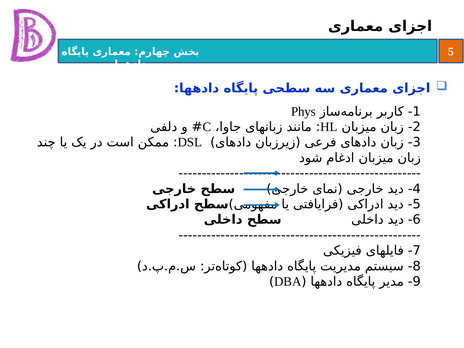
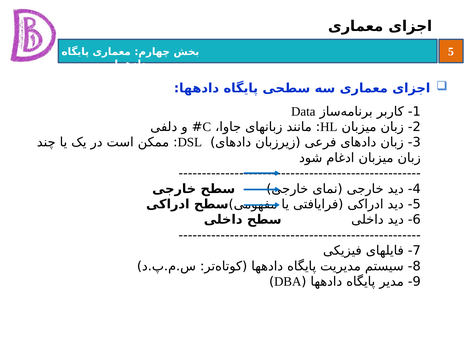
Phys: Phys -> Data
